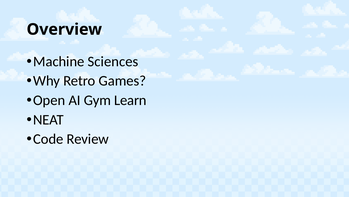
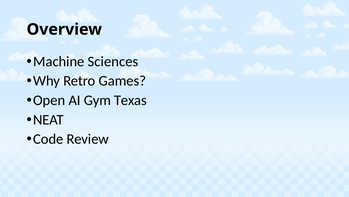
Learn: Learn -> Texas
